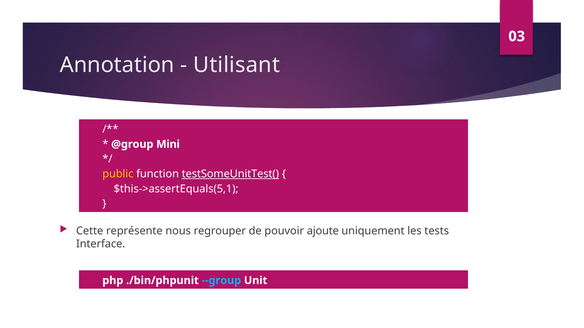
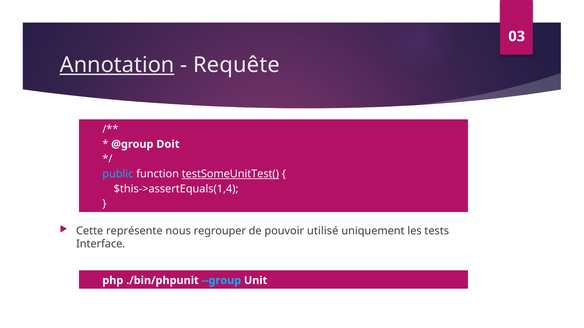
Annotation underline: none -> present
Utilisant: Utilisant -> Requête
Mini: Mini -> Doit
public colour: yellow -> light blue
$this->assertEquals(5,1: $this->assertEquals(5,1 -> $this->assertEquals(1,4
ajoute: ajoute -> utilisé
